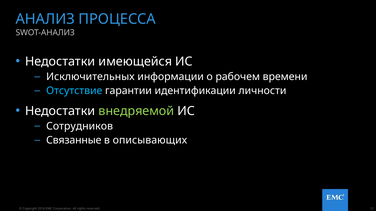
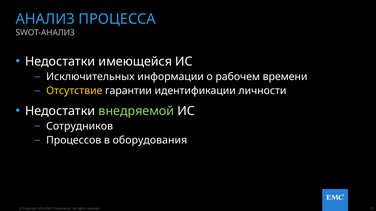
Отсутствие colour: light blue -> yellow
Связанные: Связанные -> Процессов
описывающих: описывающих -> оборудования
